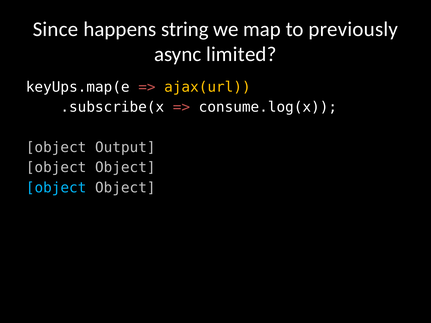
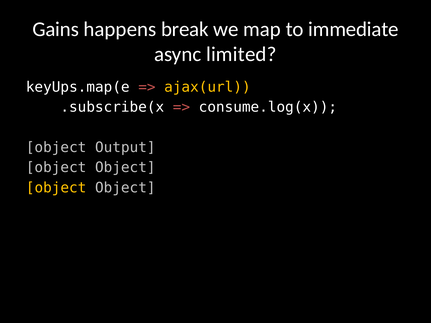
Since: Since -> Gains
string: string -> break
previously: previously -> immediate
object at (56, 188) colour: light blue -> yellow
